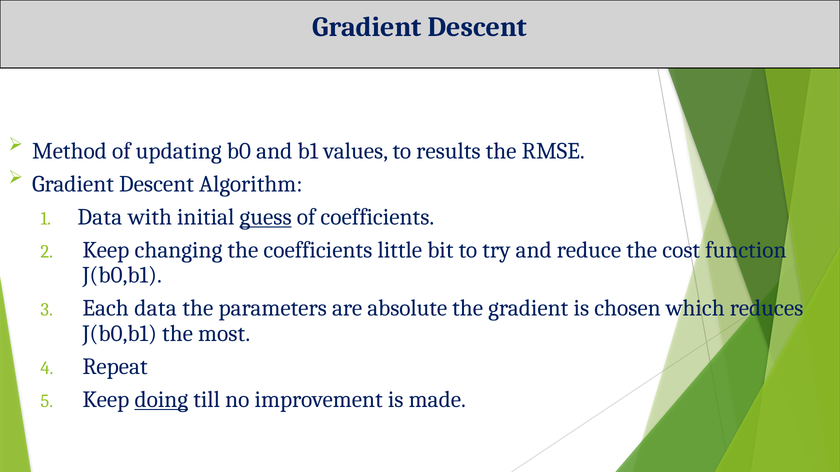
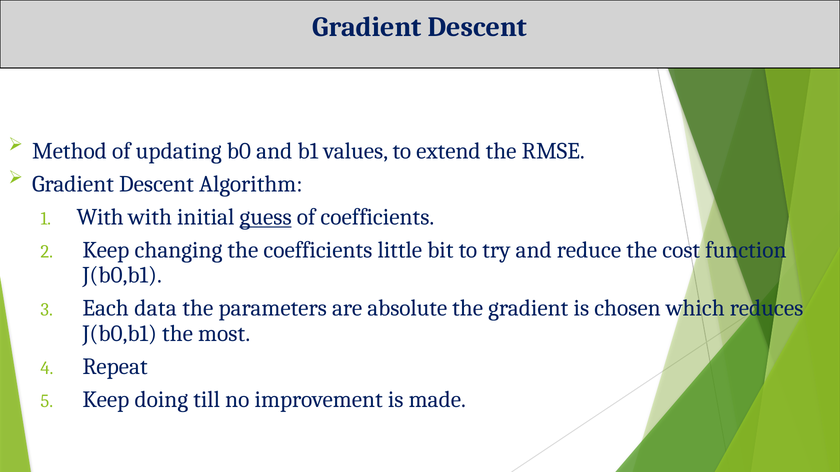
results: results -> extend
Data at (100, 217): Data -> With
doing underline: present -> none
